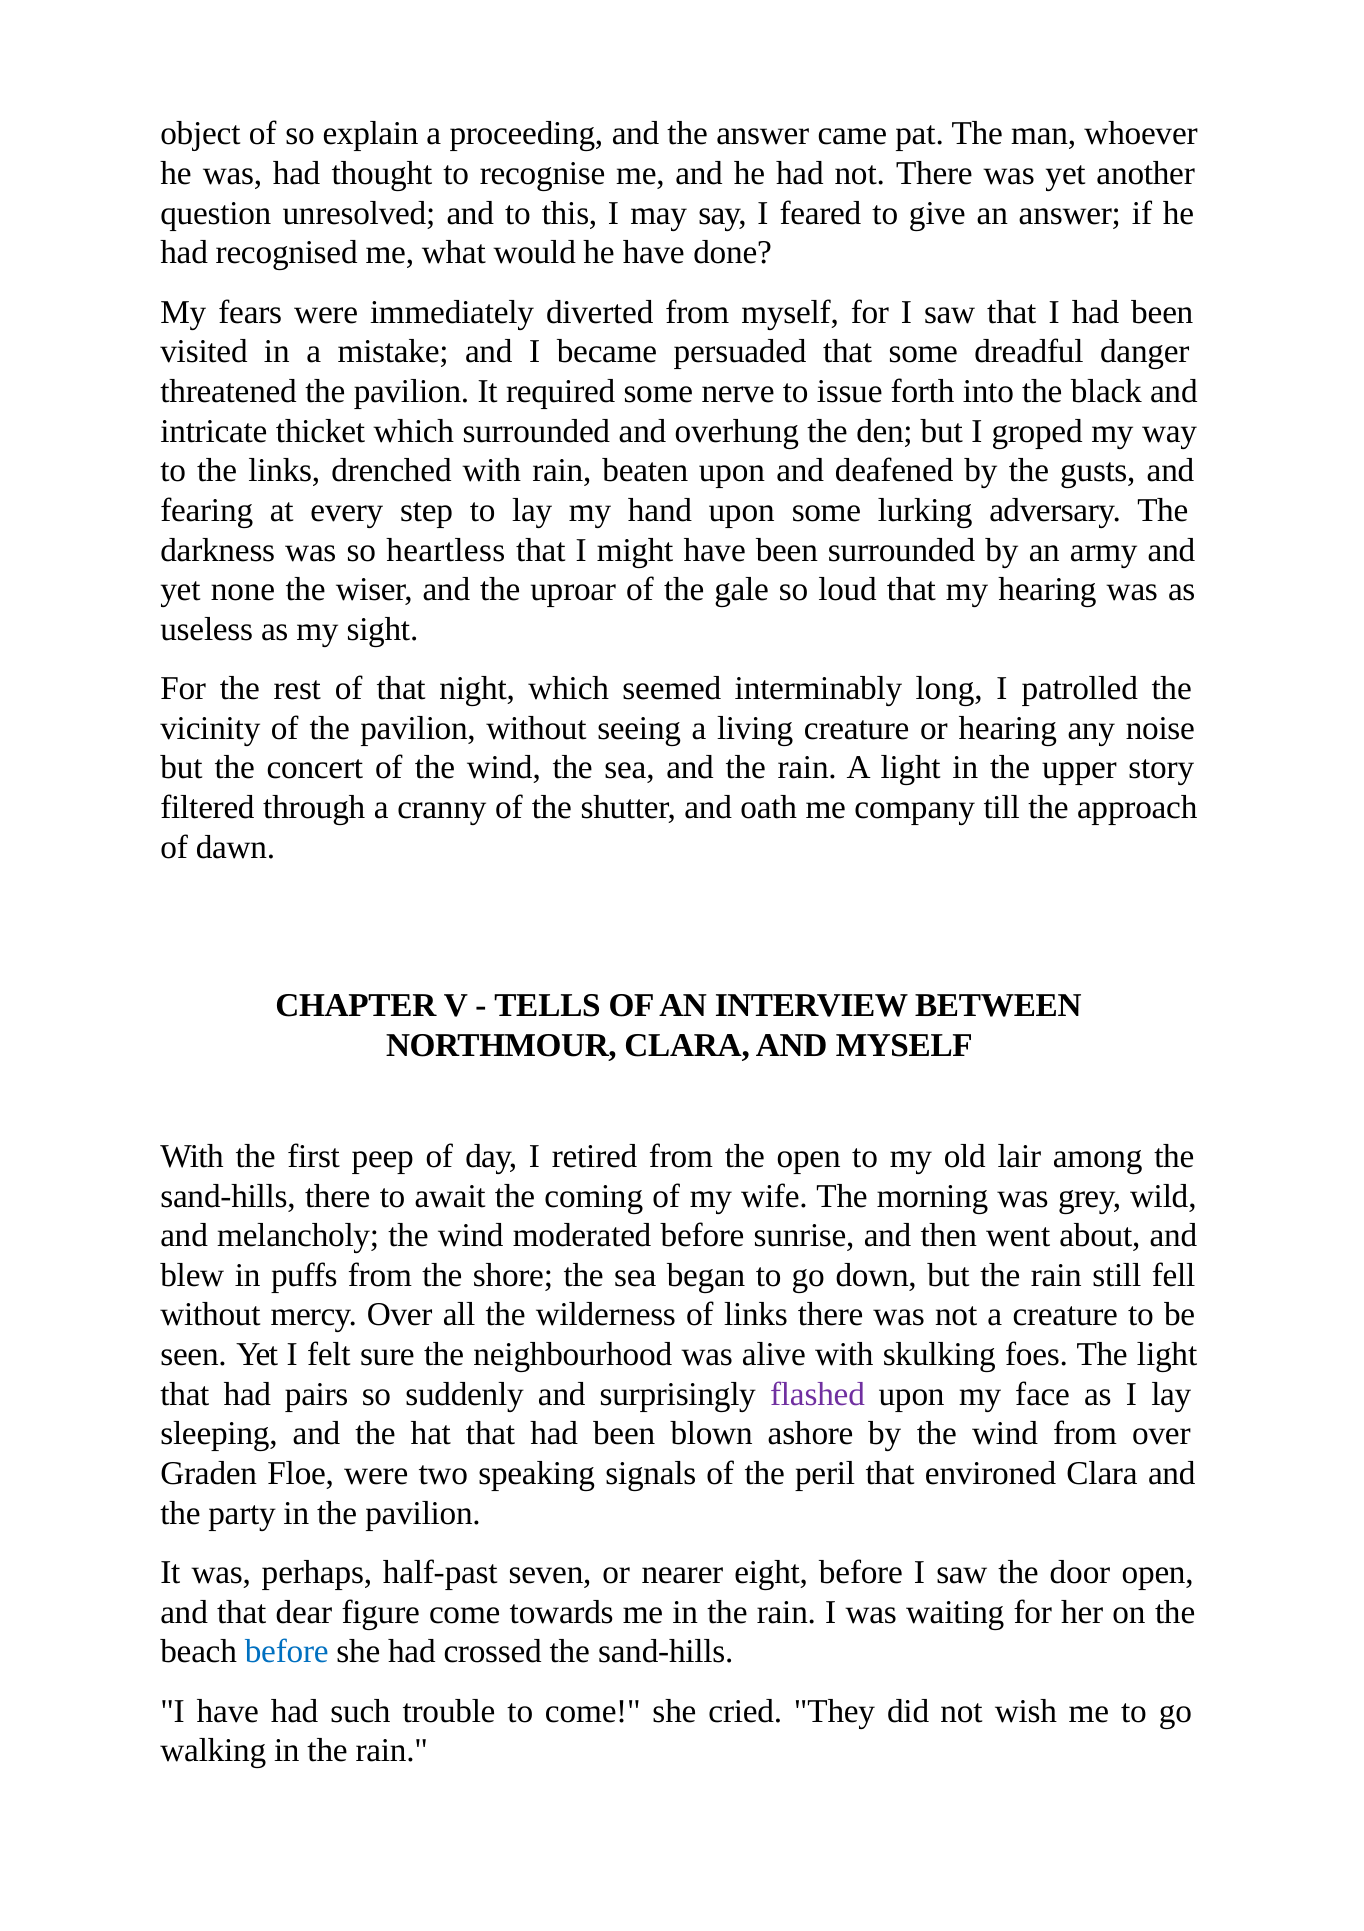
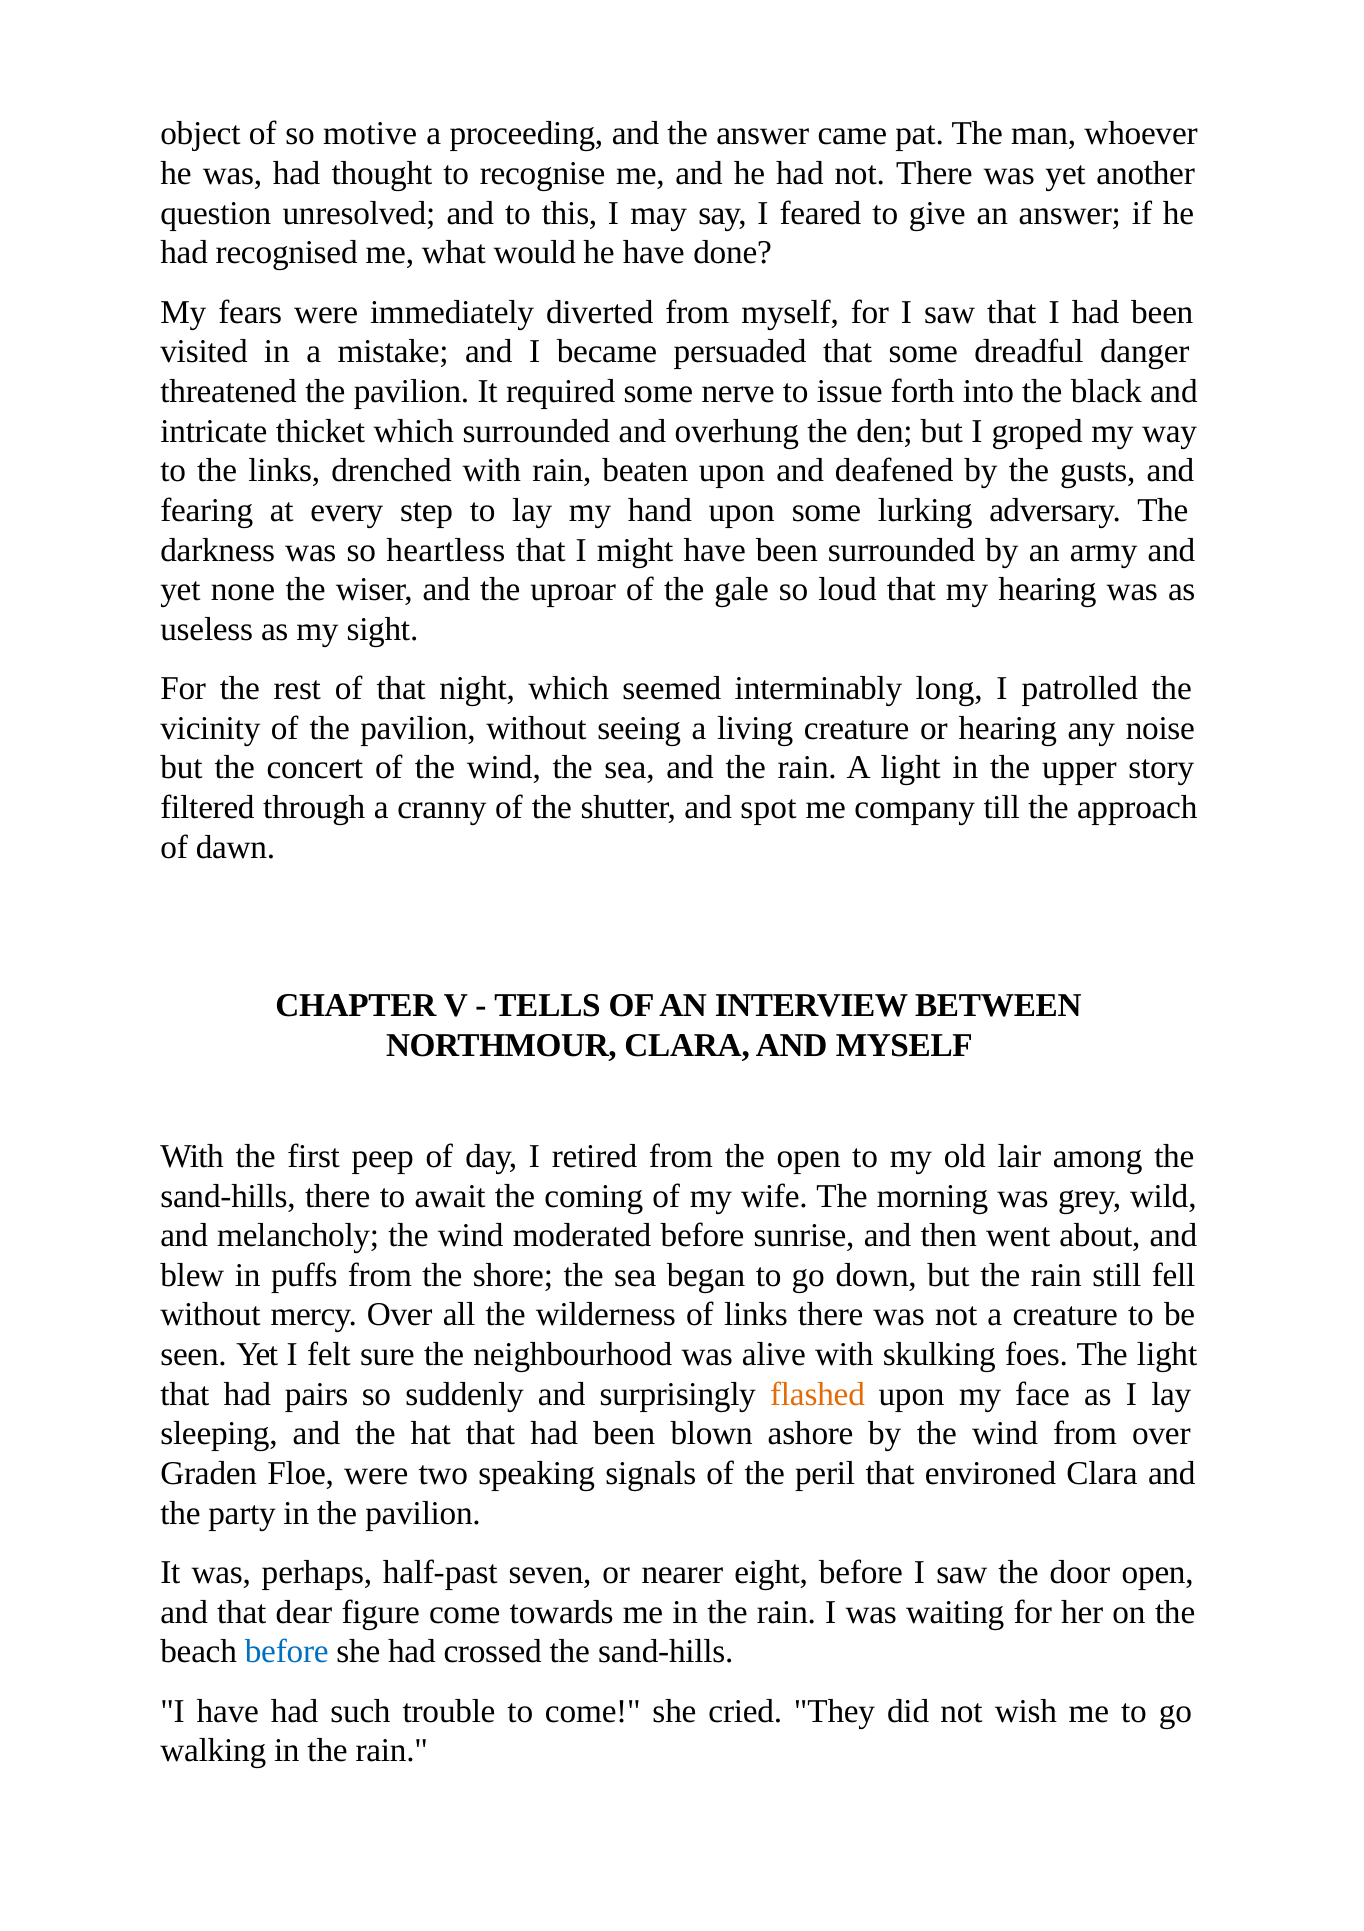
explain: explain -> motive
oath: oath -> spot
flashed colour: purple -> orange
